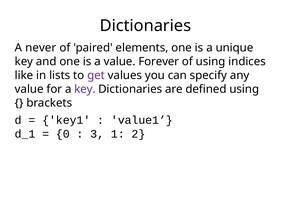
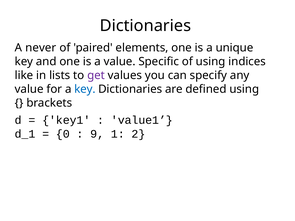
Forever: Forever -> Specific
key at (85, 89) colour: purple -> blue
3: 3 -> 9
